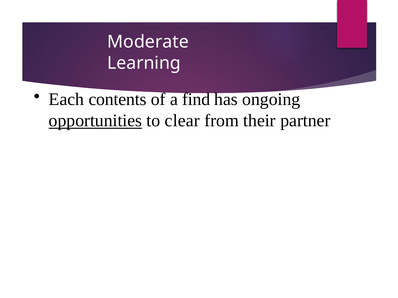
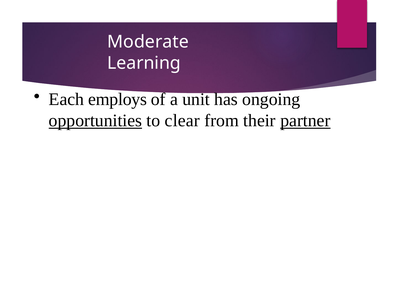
contents: contents -> employs
find: find -> unit
partner underline: none -> present
